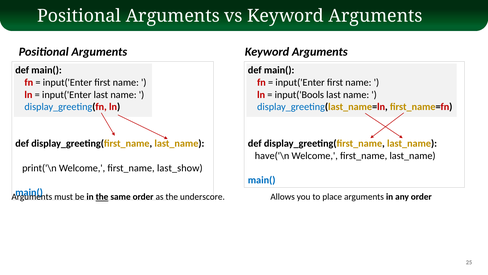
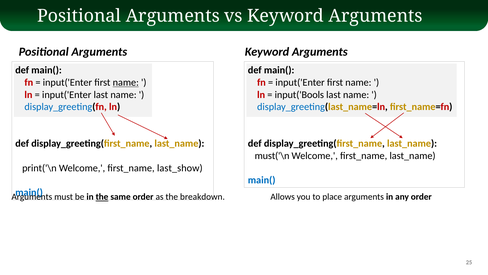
name at (126, 82) underline: none -> present
have('\n: have('\n -> must('\n
underscore: underscore -> breakdown
